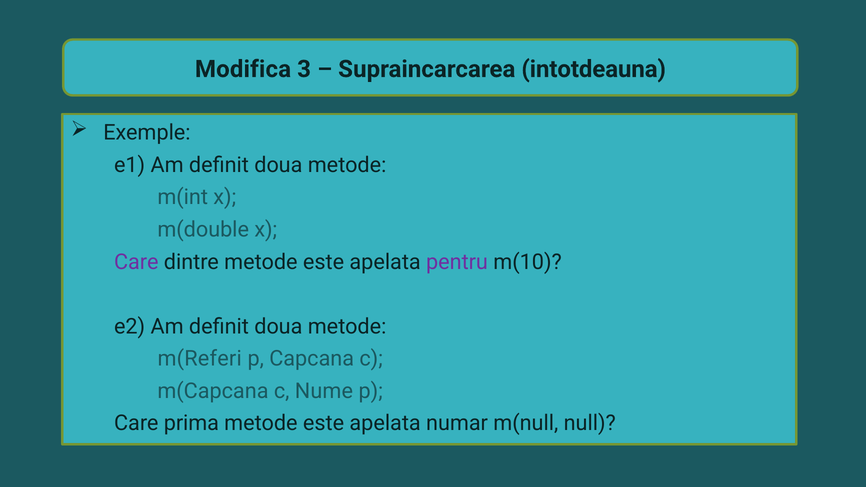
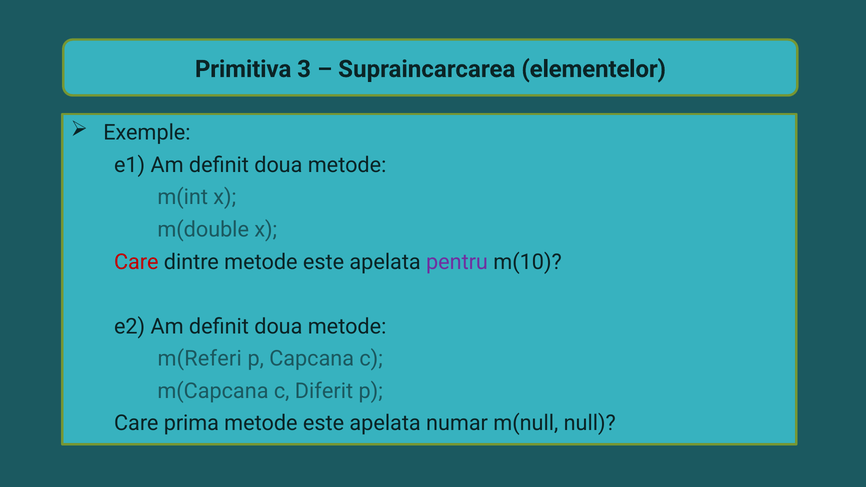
Modifica: Modifica -> Primitiva
intotdeauna: intotdeauna -> elementelor
Care at (136, 262) colour: purple -> red
Nume: Nume -> Diferit
